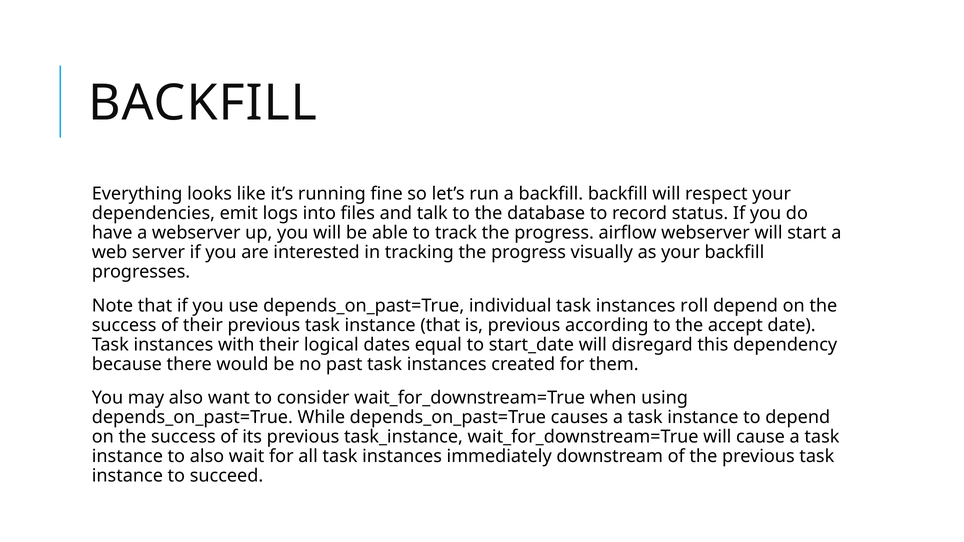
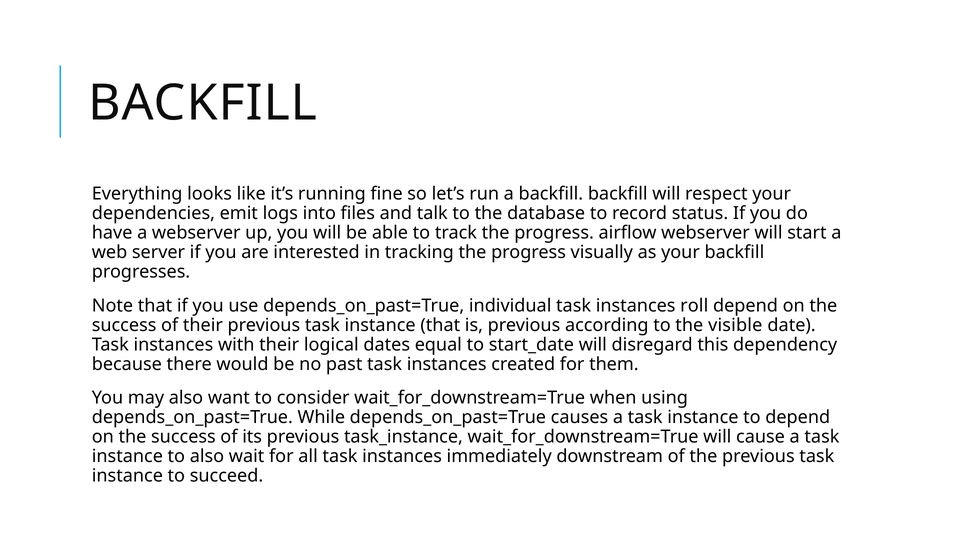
accept: accept -> visible
